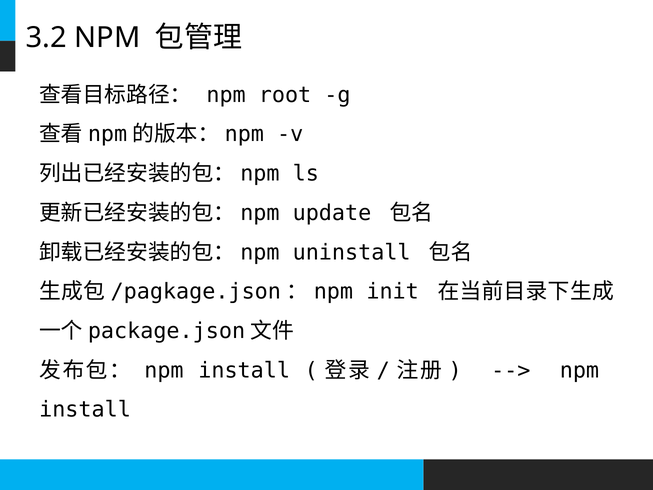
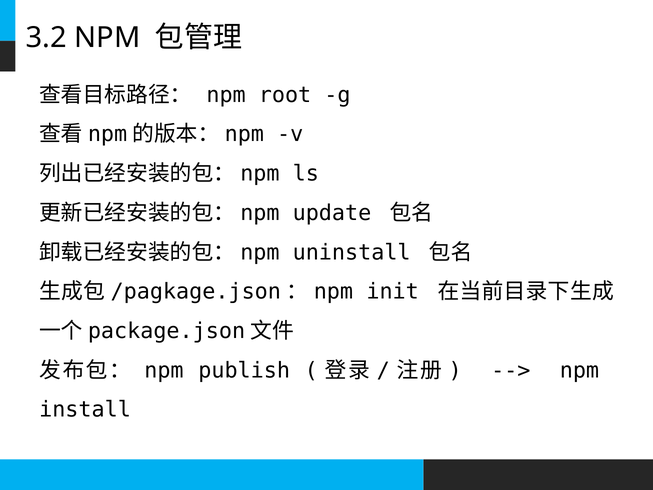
install at (244, 370): install -> publish
